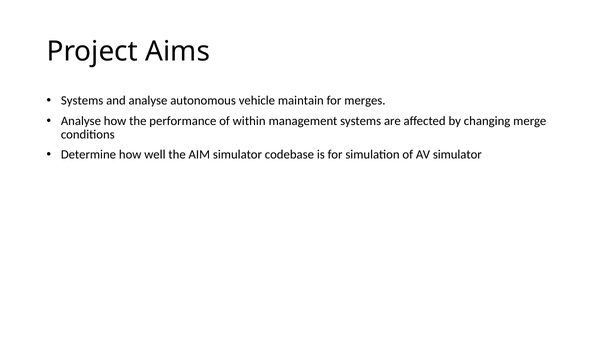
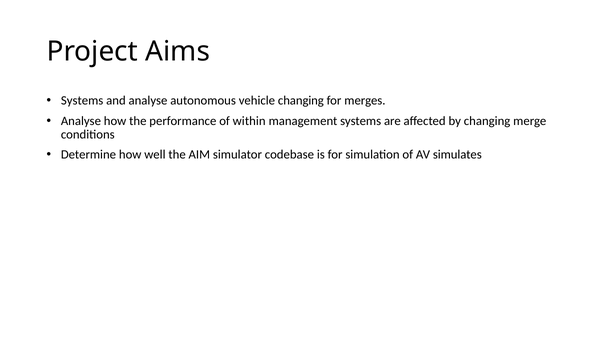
vehicle maintain: maintain -> changing
AV simulator: simulator -> simulates
